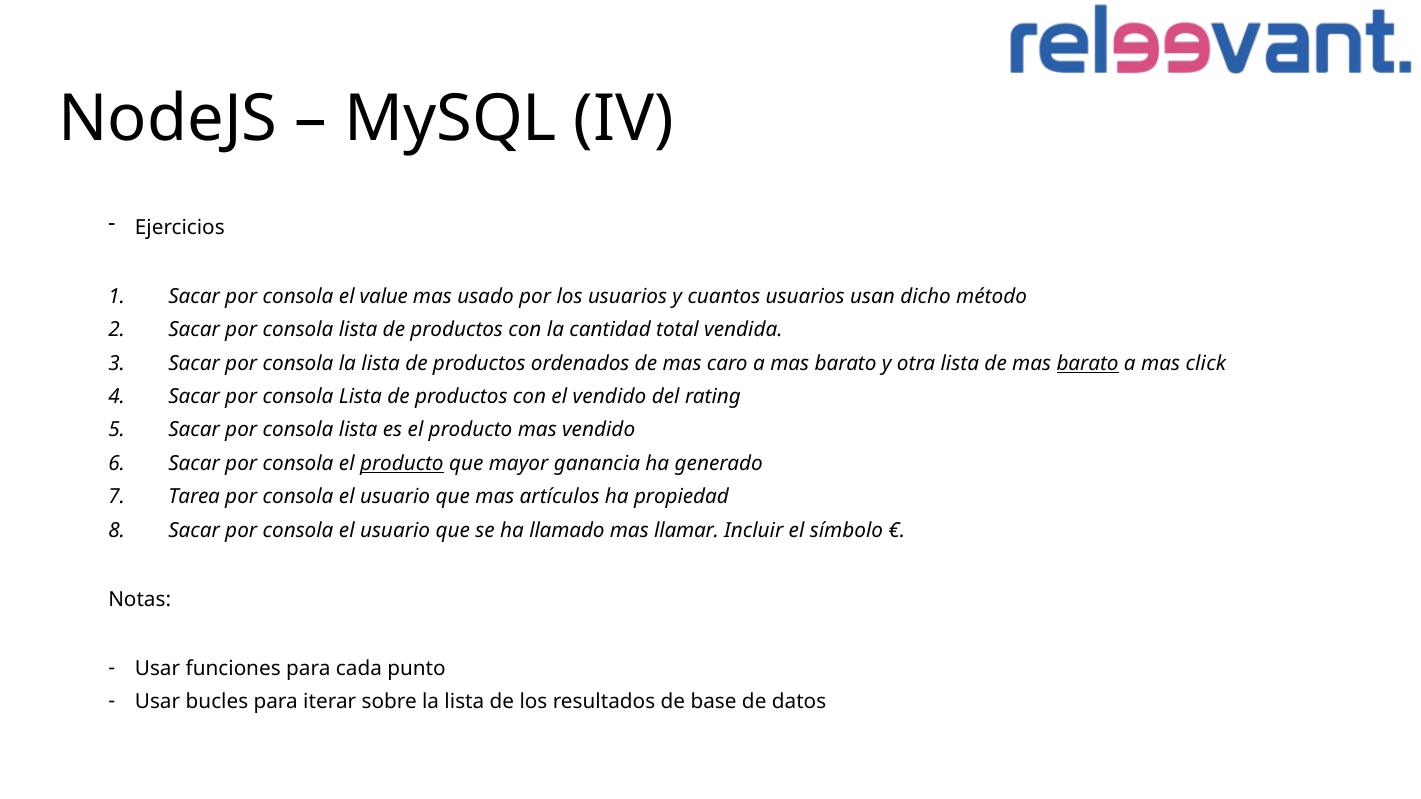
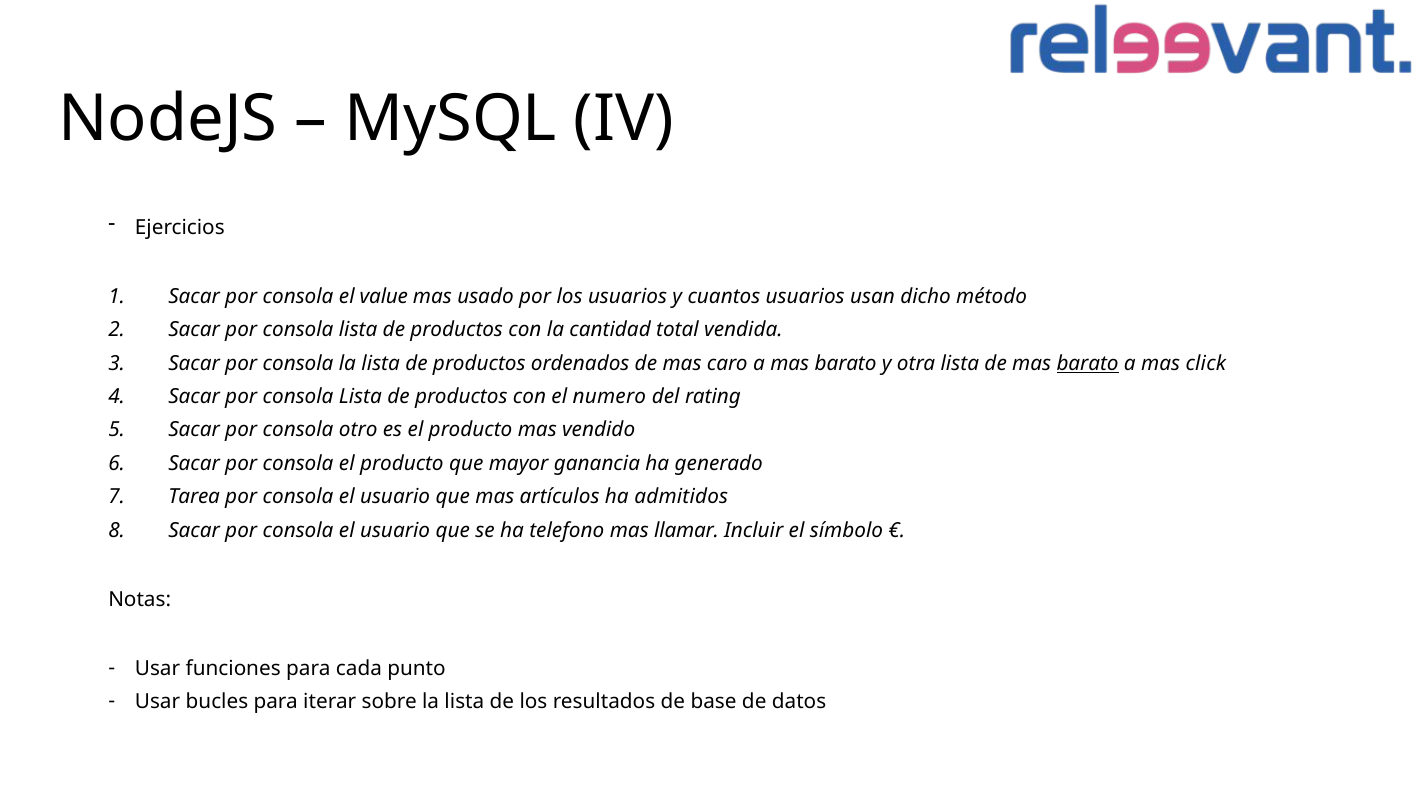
el vendido: vendido -> numero
lista at (358, 430): lista -> otro
producto at (402, 464) underline: present -> none
propiedad: propiedad -> admitidos
llamado: llamado -> telefono
